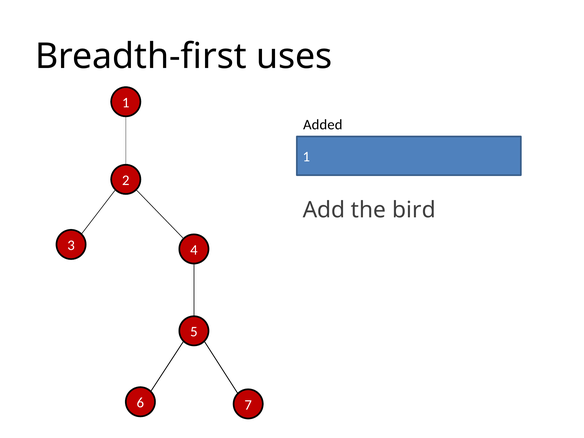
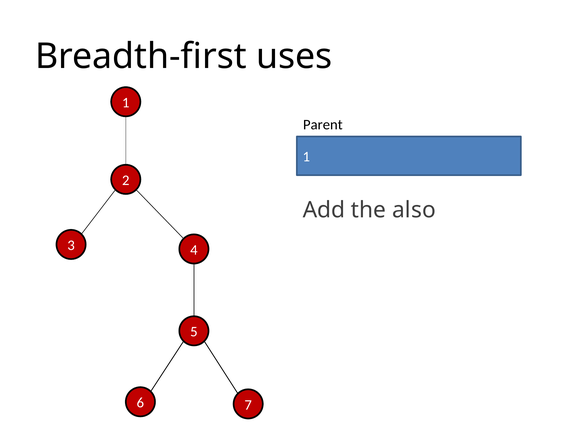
Added: Added -> Parent
bird: bird -> also
